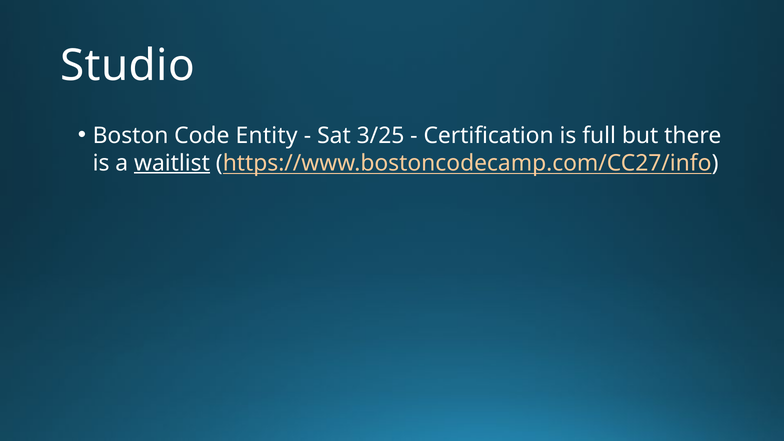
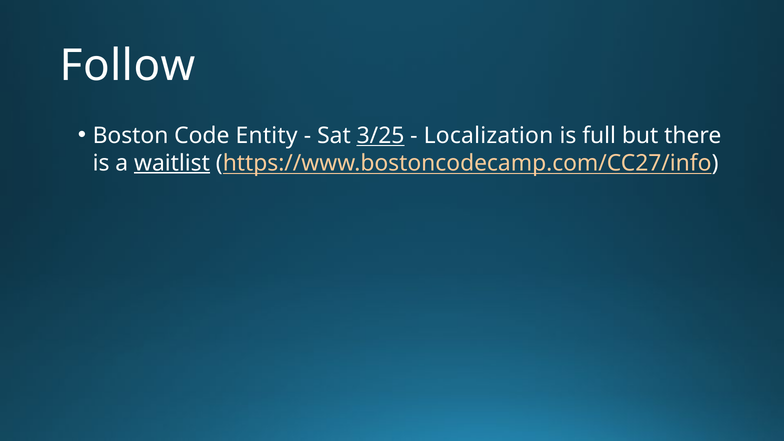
Studio: Studio -> Follow
3/25 underline: none -> present
Certification: Certification -> Localization
